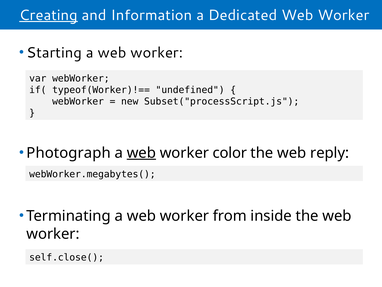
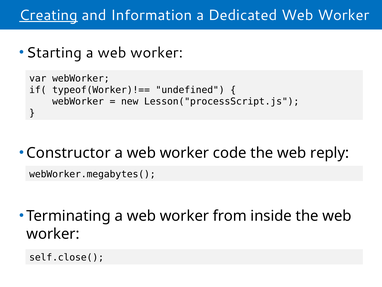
Subset("processScript.js: Subset("processScript.js -> Lesson("processScript.js
Photograph: Photograph -> Constructor
web at (141, 153) underline: present -> none
color: color -> code
